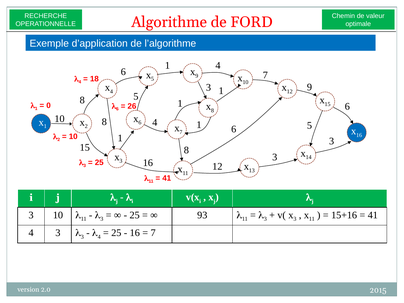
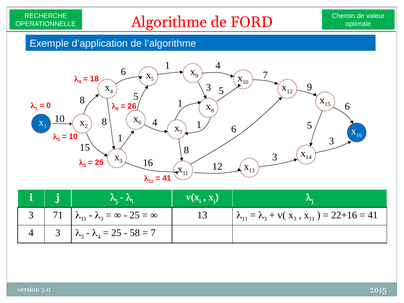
3 1: 1 -> 5
3 10: 10 -> 71
93 at (202, 215): 93 -> 13
15+16: 15+16 -> 22+16
16 at (135, 233): 16 -> 58
